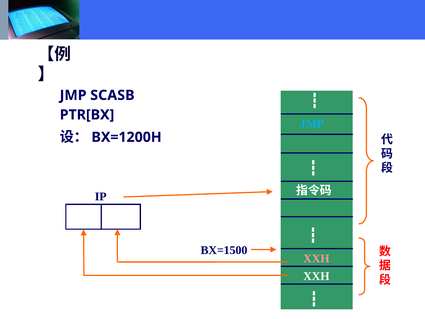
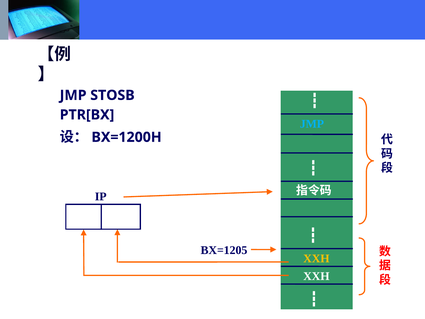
SCASB: SCASB -> STOSB
BX=1500: BX=1500 -> BX=1205
XXH at (316, 258) colour: pink -> yellow
